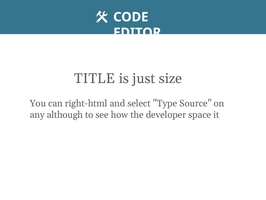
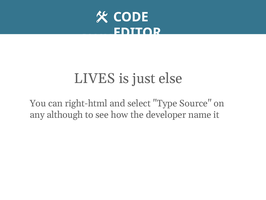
TITLE: TITLE -> LIVES
size: size -> else
space: space -> name
